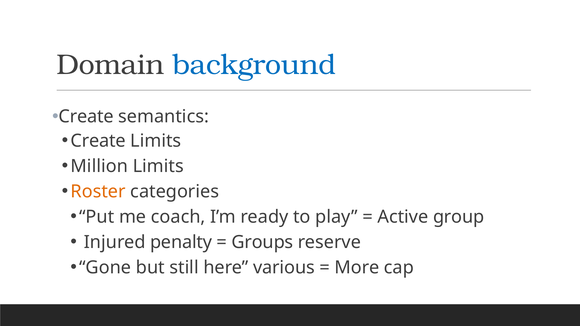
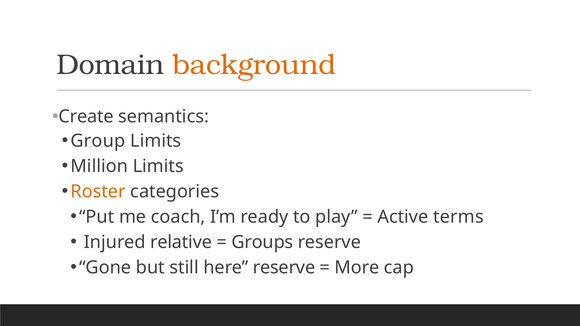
background colour: blue -> orange
Create at (98, 141): Create -> Group
group: group -> terms
penalty: penalty -> relative
here various: various -> reserve
